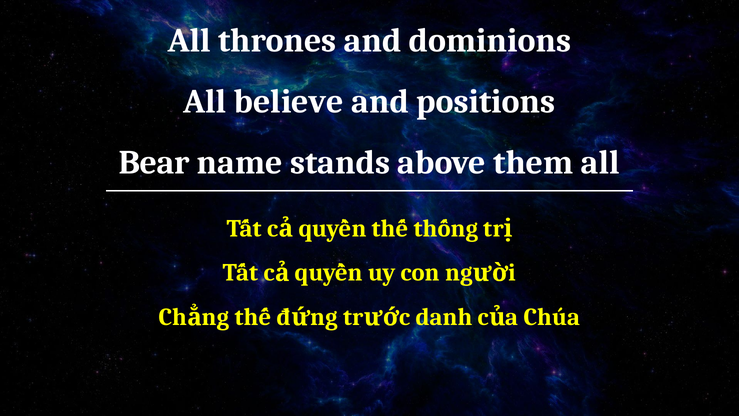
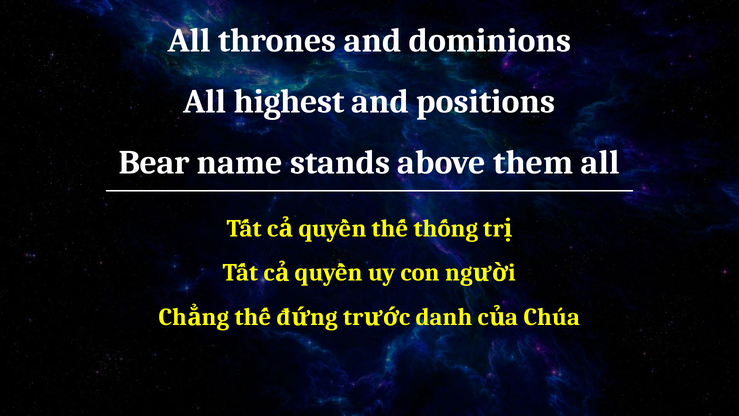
believe: believe -> highest
